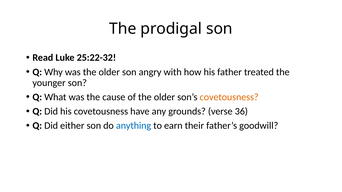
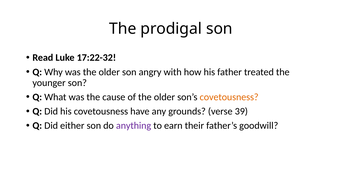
25:22-32: 25:22-32 -> 17:22-32
36: 36 -> 39
anything colour: blue -> purple
